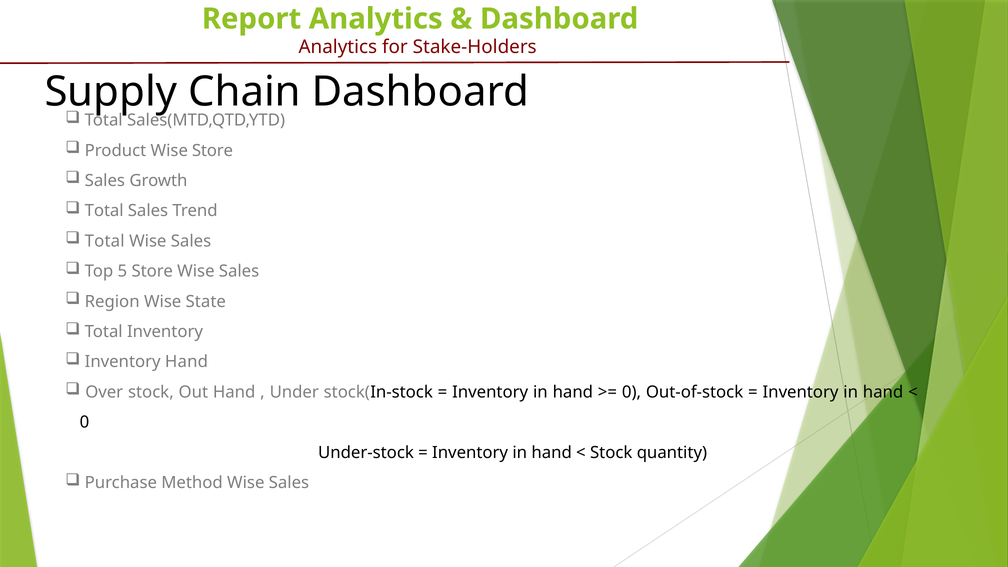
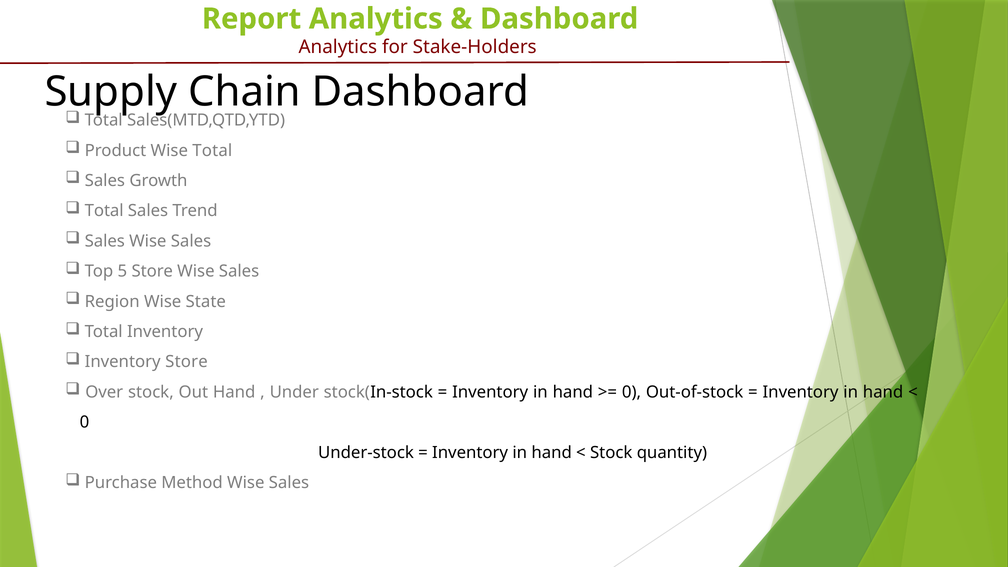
Wise Store: Store -> Total
Total at (105, 241): Total -> Sales
Inventory Hand: Hand -> Store
